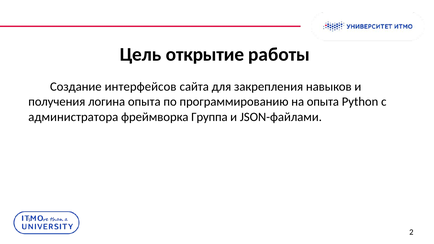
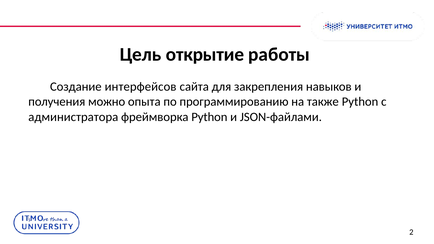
логина: логина -> можно
на опыта: опыта -> также
фреймворка Группа: Группа -> Python
